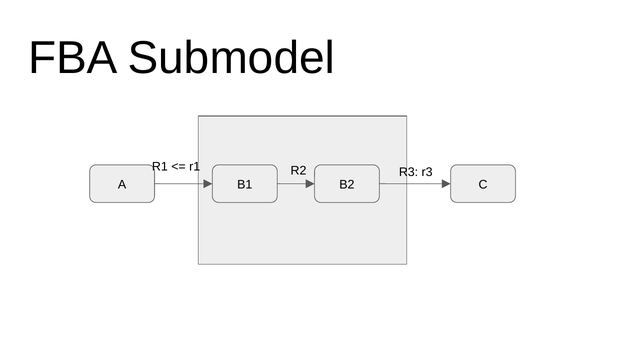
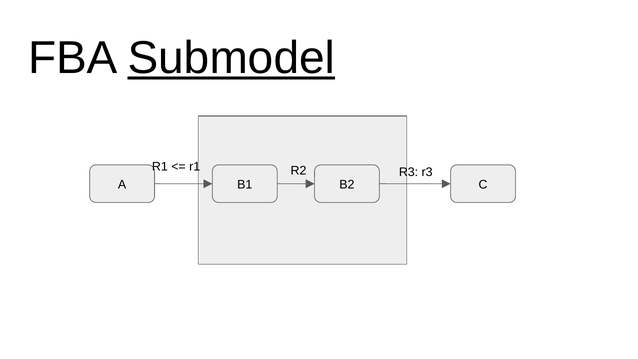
Submodel underline: none -> present
